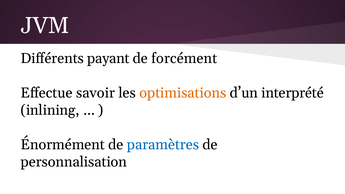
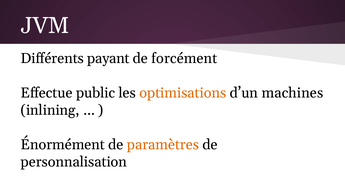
savoir: savoir -> public
interprété: interprété -> machines
paramètres colour: blue -> orange
